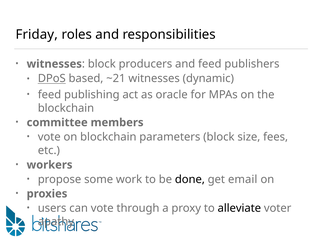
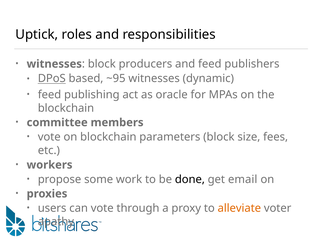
Friday: Friday -> Uptick
~21: ~21 -> ~95
alleviate colour: black -> orange
